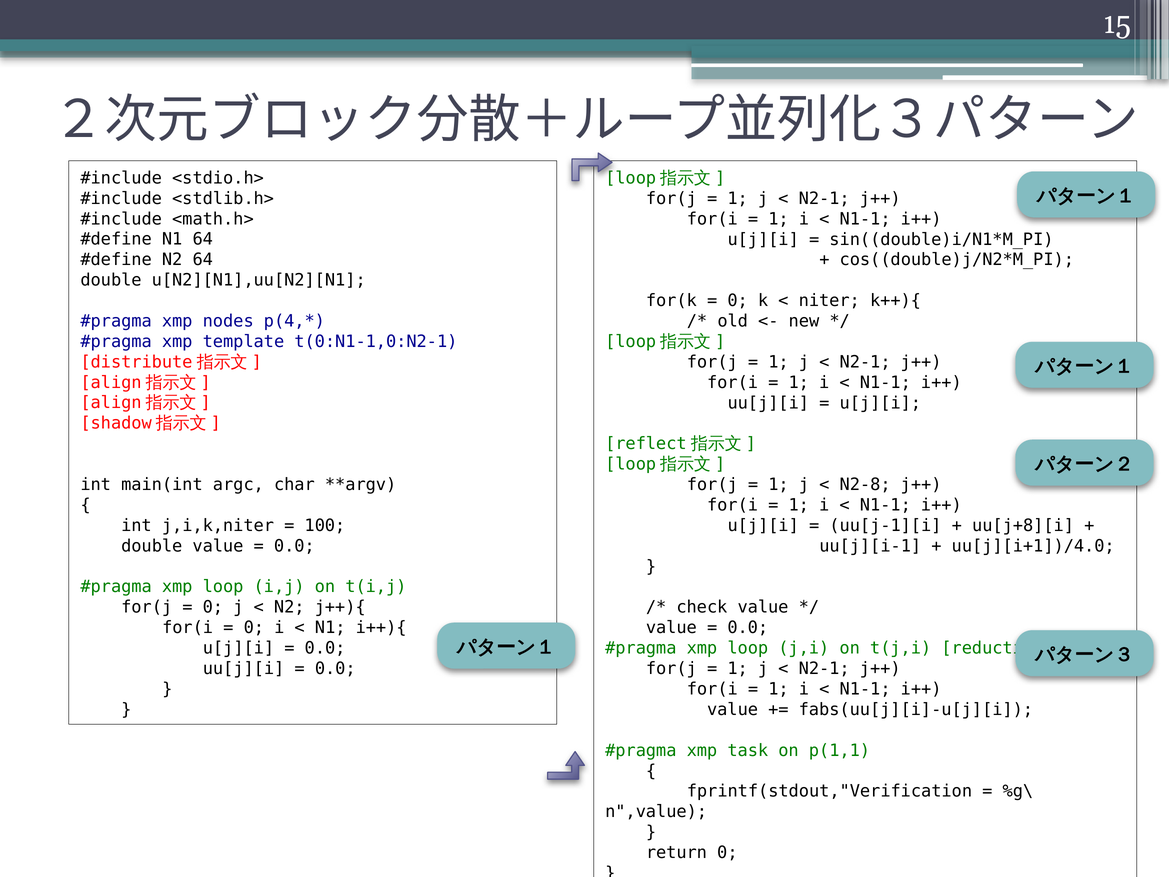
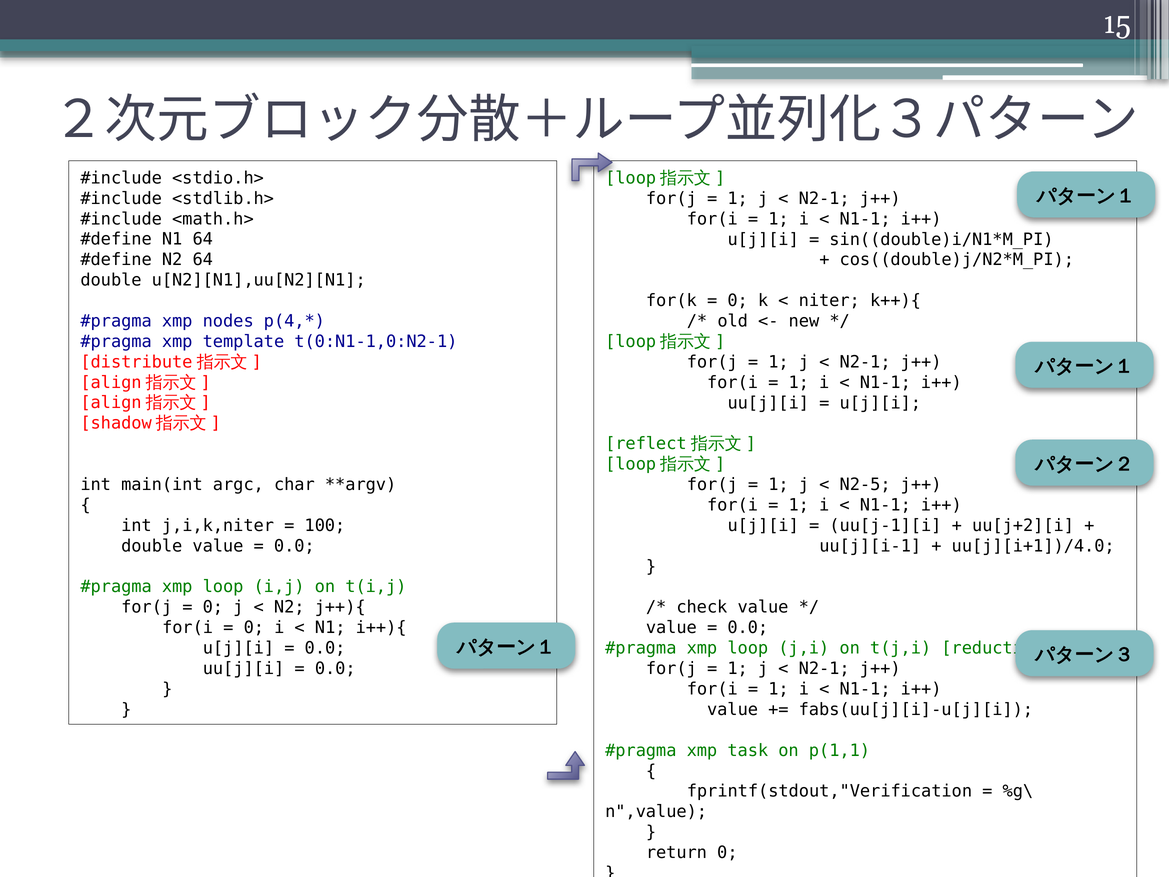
N2-8: N2-8 -> N2-5
uu[j+8][i: uu[j+8][i -> uu[j+2][i
